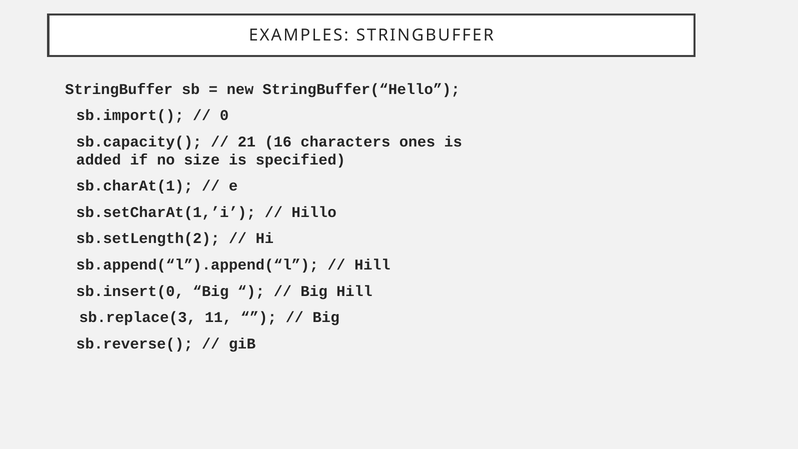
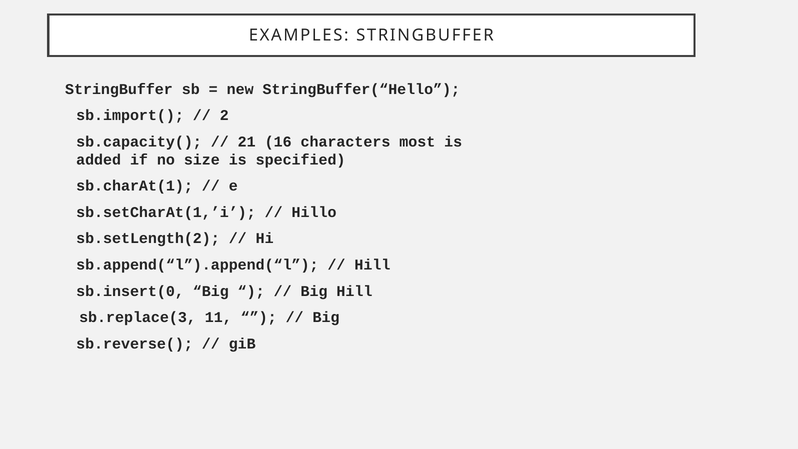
0: 0 -> 2
ones: ones -> most
